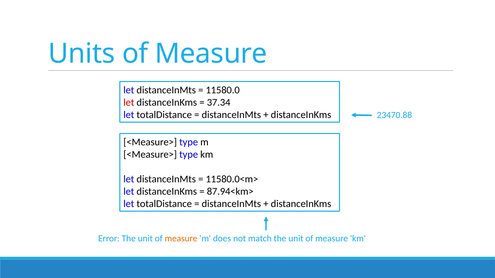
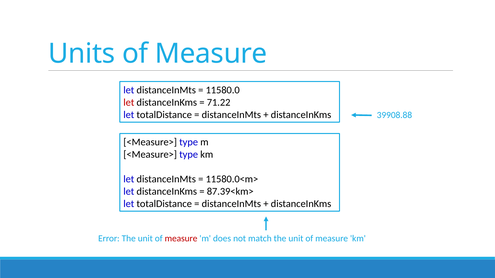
37.34: 37.34 -> 71.22
23470.88: 23470.88 -> 39908.88
87.94<km>: 87.94<km> -> 87.39<km>
measure at (181, 239) colour: orange -> red
